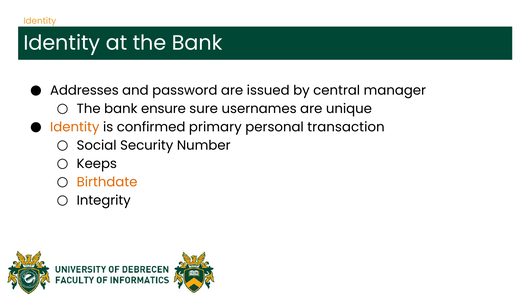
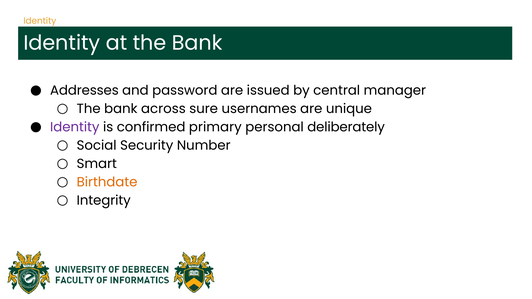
ensure: ensure -> across
Identity at (75, 127) colour: orange -> purple
transaction: transaction -> deliberately
Keeps: Keeps -> Smart
